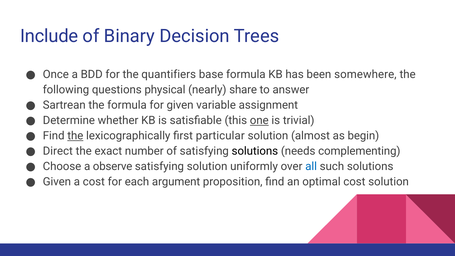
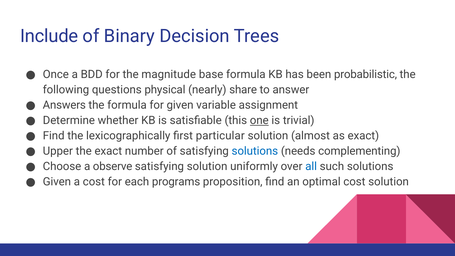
quantifiers: quantifiers -> magnitude
somewhere: somewhere -> probabilistic
Sartrean: Sartrean -> Answers
the at (75, 136) underline: present -> none
as begin: begin -> exact
Direct: Direct -> Upper
solutions at (255, 151) colour: black -> blue
argument: argument -> programs
